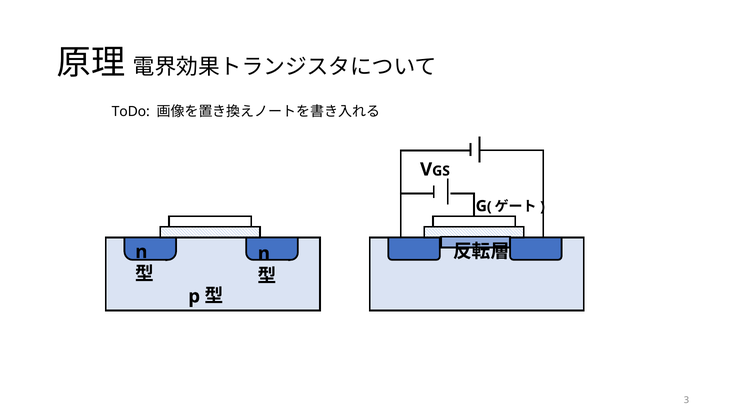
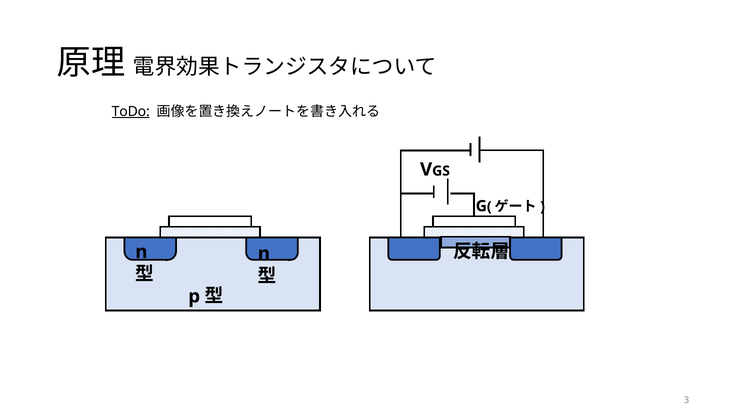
ToDo underline: none -> present
